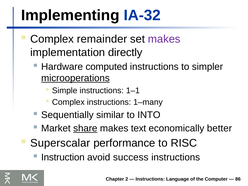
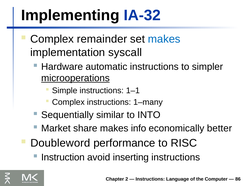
makes at (164, 39) colour: purple -> blue
directly: directly -> syscall
computed: computed -> automatic
share underline: present -> none
text: text -> info
Superscalar: Superscalar -> Doubleword
success: success -> inserting
